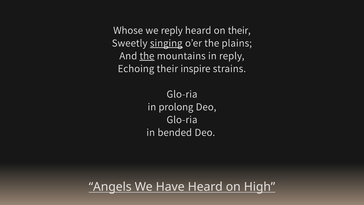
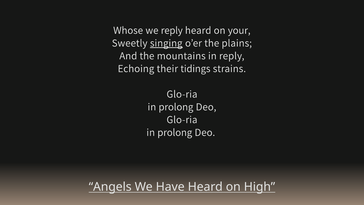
on their: their -> your
the at (147, 56) underline: present -> none
inspire: inspire -> tidings
bended at (175, 132): bended -> prolong
